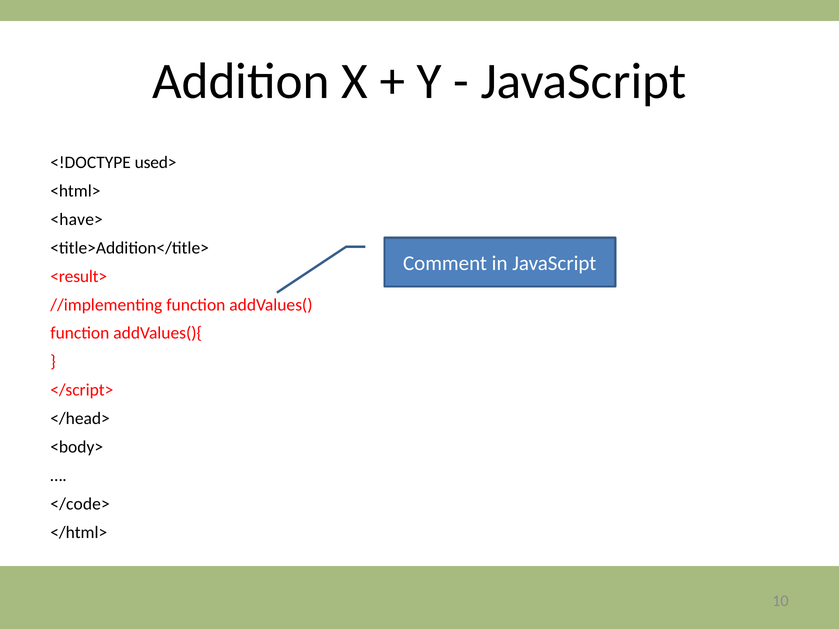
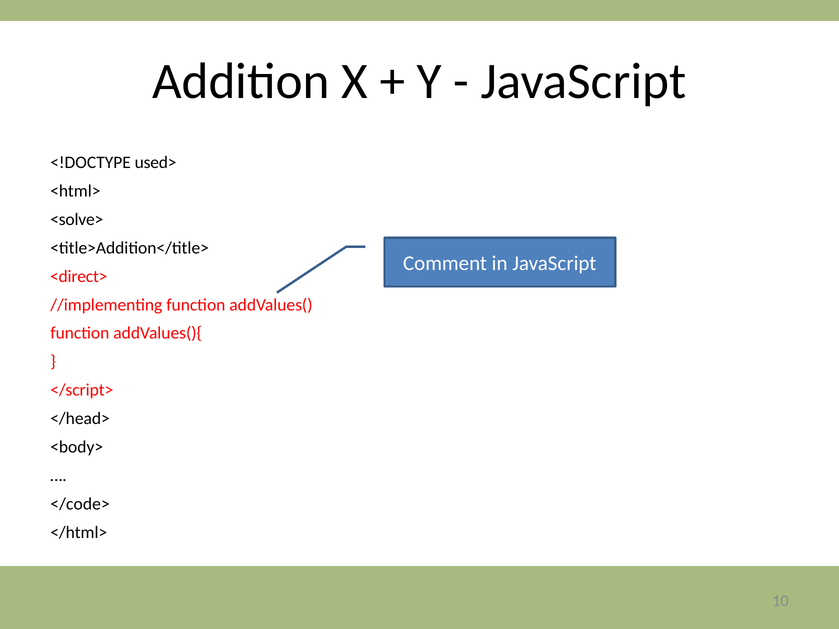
<have>: <have> -> <solve>
<result>: <result> -> <direct>
